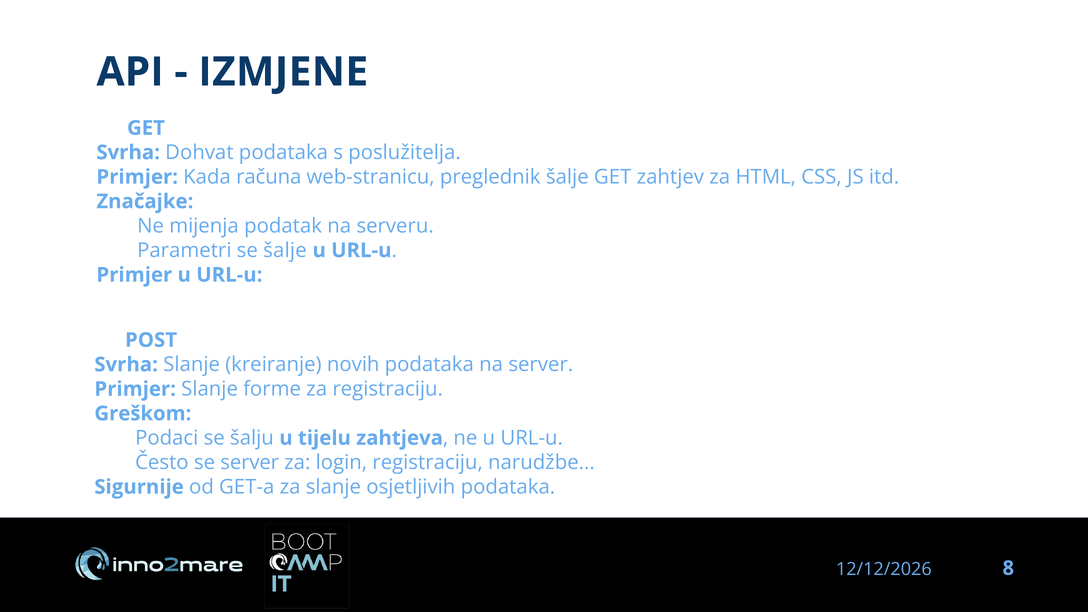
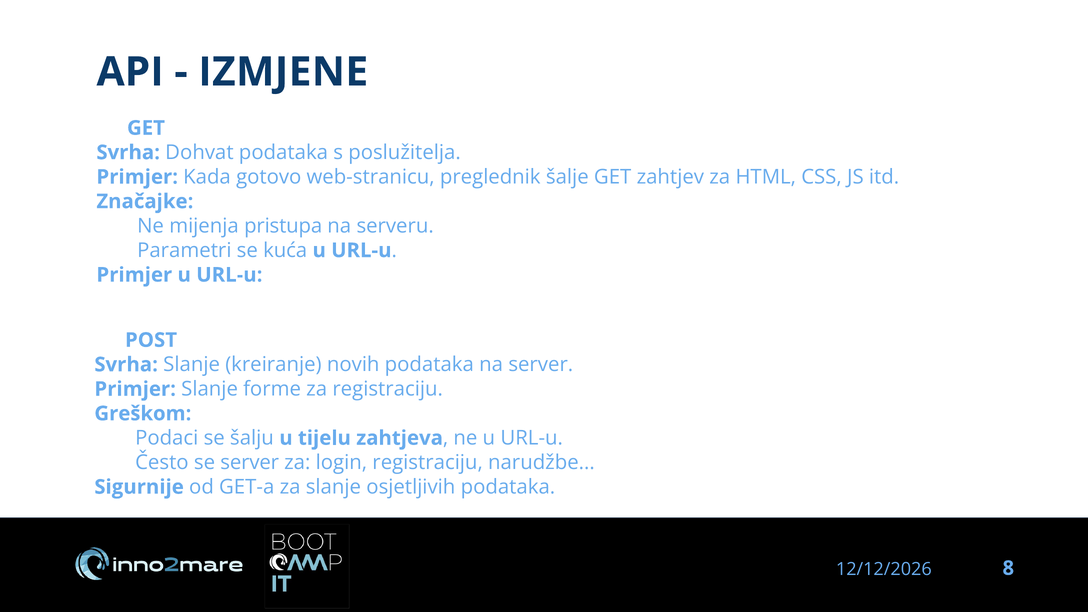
računa: računa -> gotovo
podatak: podatak -> pristupa
se šalje: šalje -> kuća
